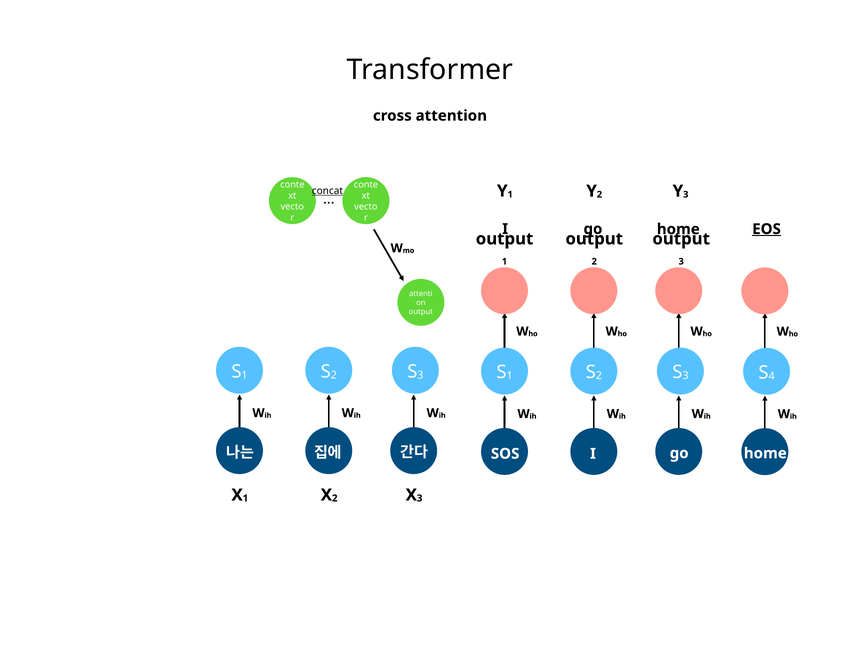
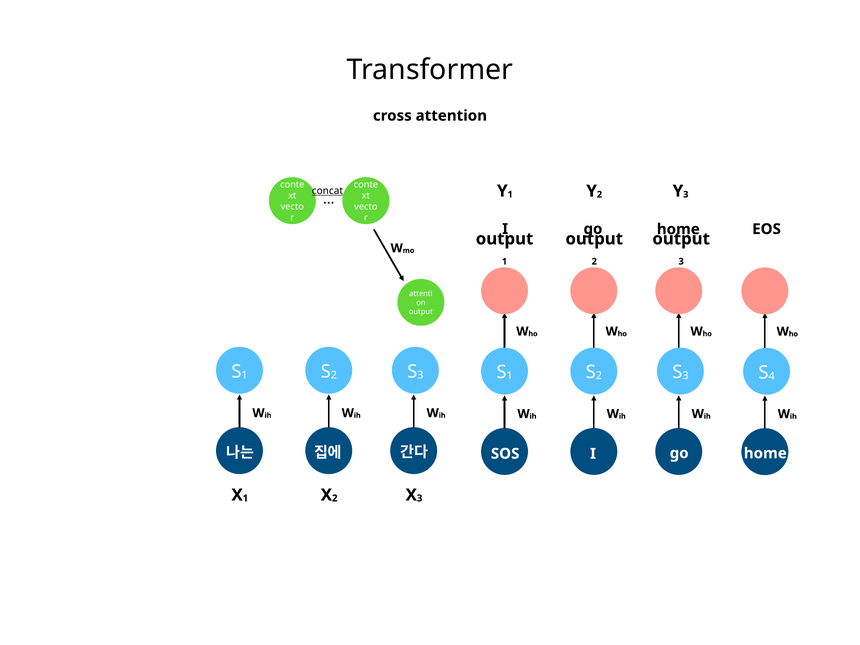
EOS underline: present -> none
